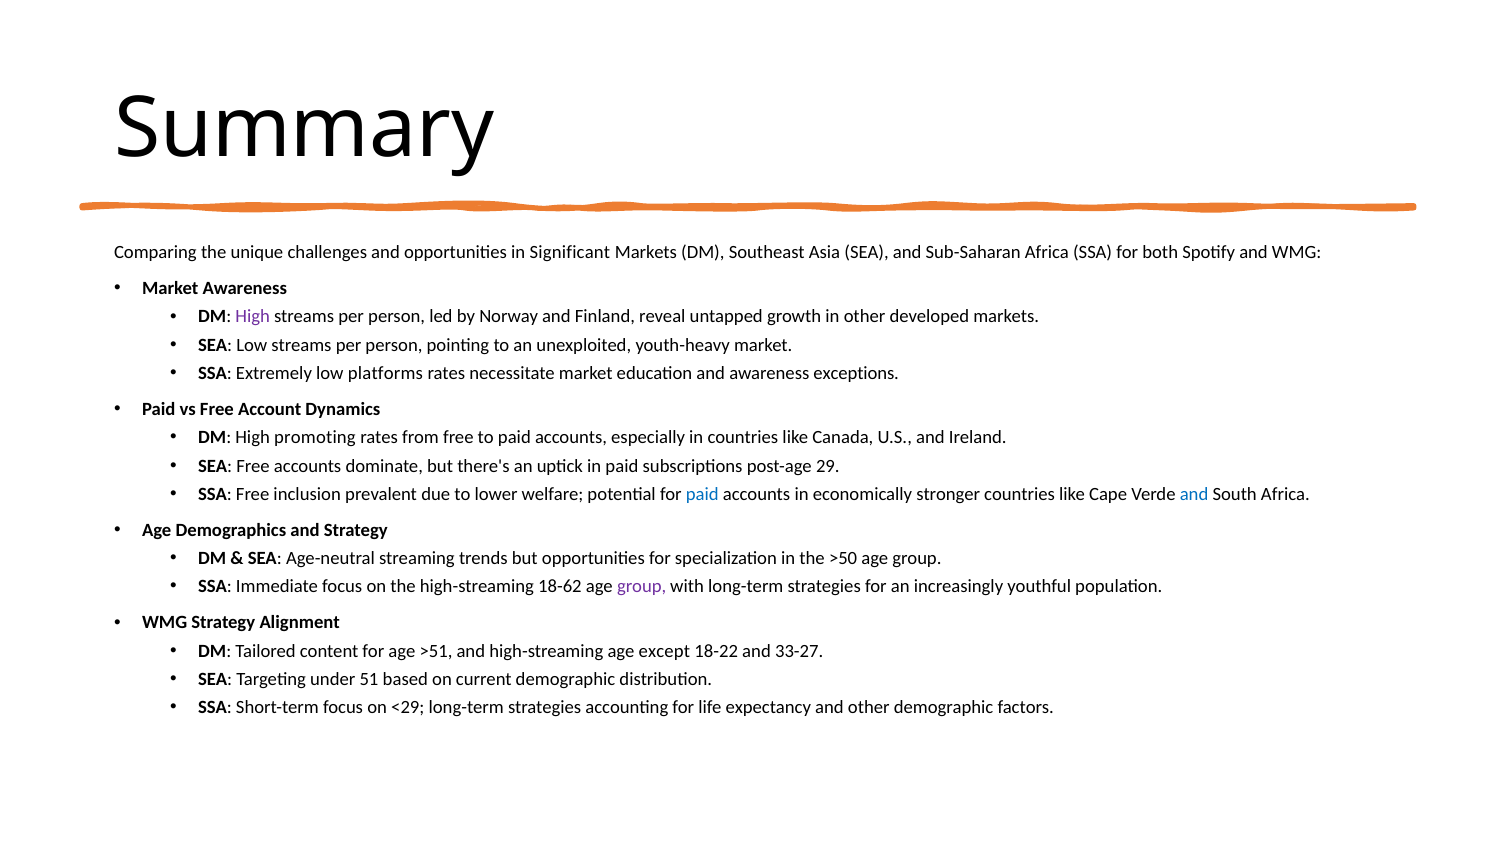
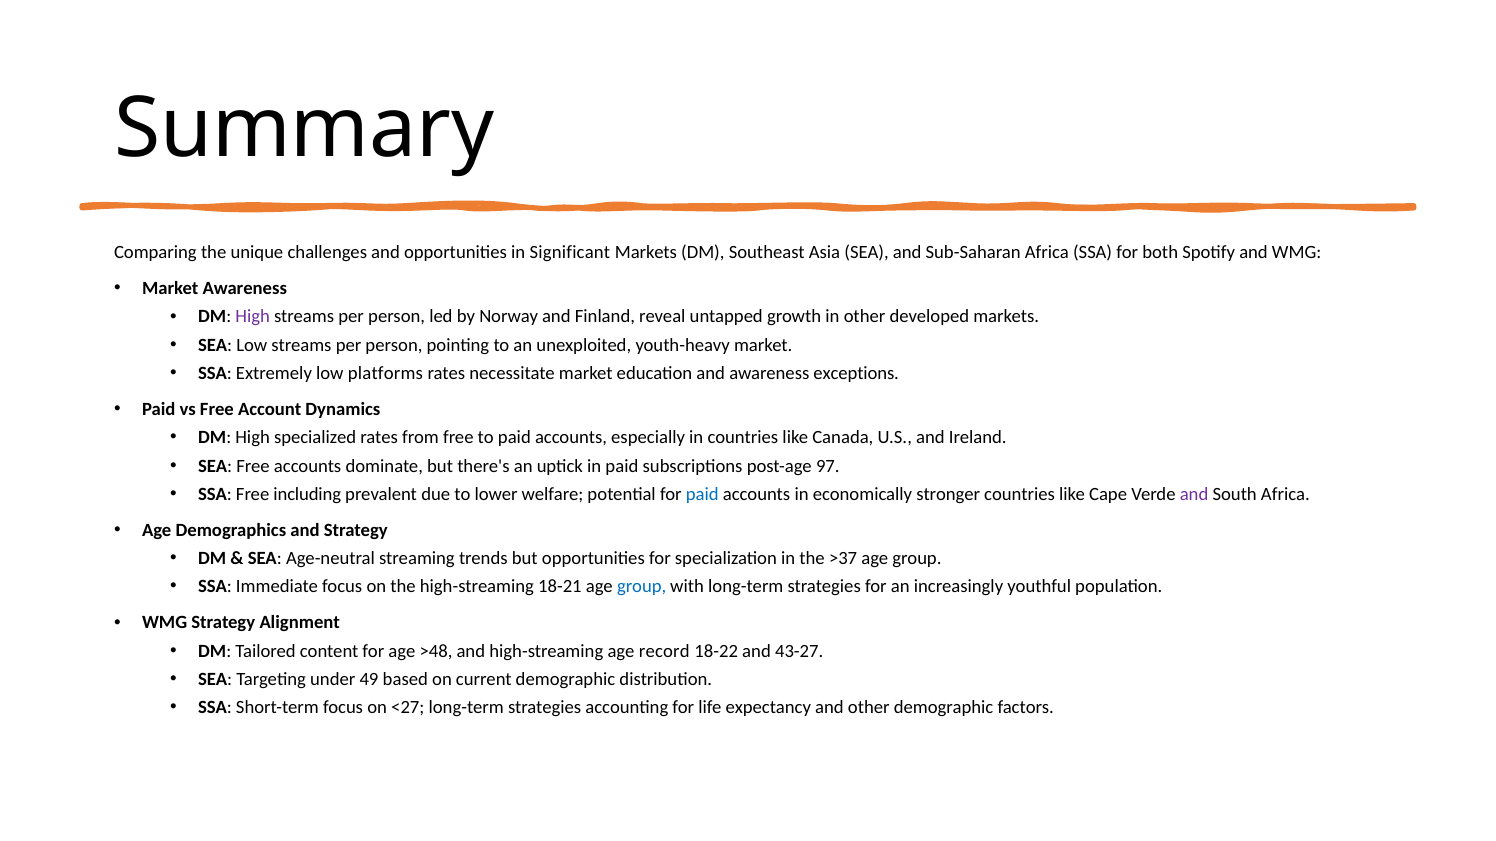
promoting: promoting -> specialized
29: 29 -> 97
inclusion: inclusion -> including
and at (1194, 494) colour: blue -> purple
>50: >50 -> >37
18-62: 18-62 -> 18-21
group at (642, 587) colour: purple -> blue
>51: >51 -> >48
except: except -> record
33-27: 33-27 -> 43-27
51: 51 -> 49
<29: <29 -> <27
